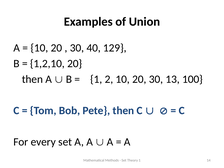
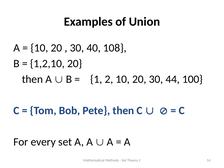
129: 129 -> 108
13: 13 -> 44
